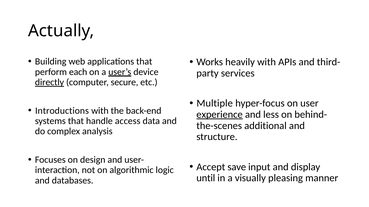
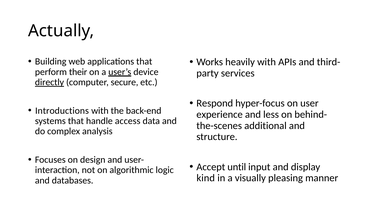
each: each -> their
Multiple: Multiple -> Respond
experience underline: present -> none
save: save -> until
until: until -> kind
